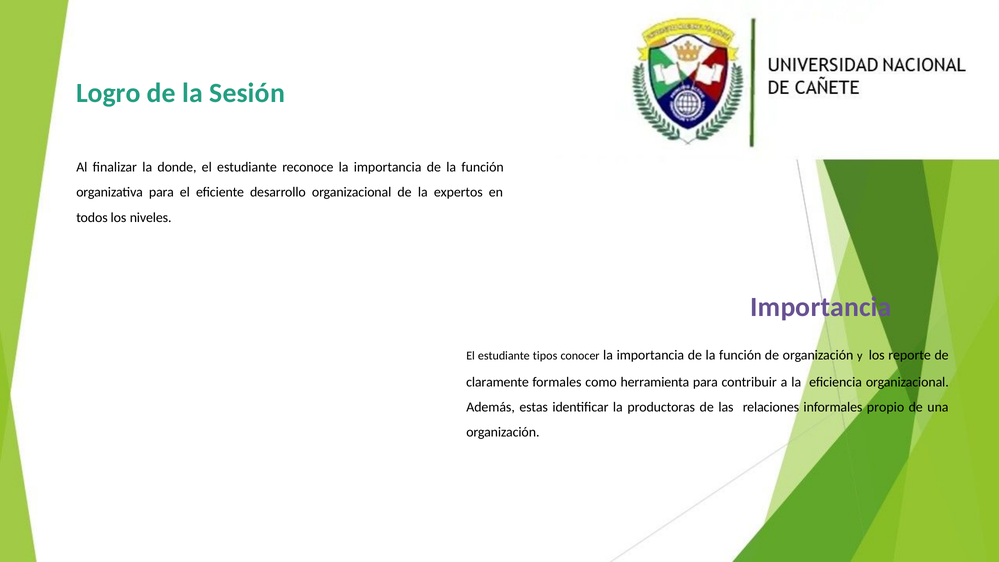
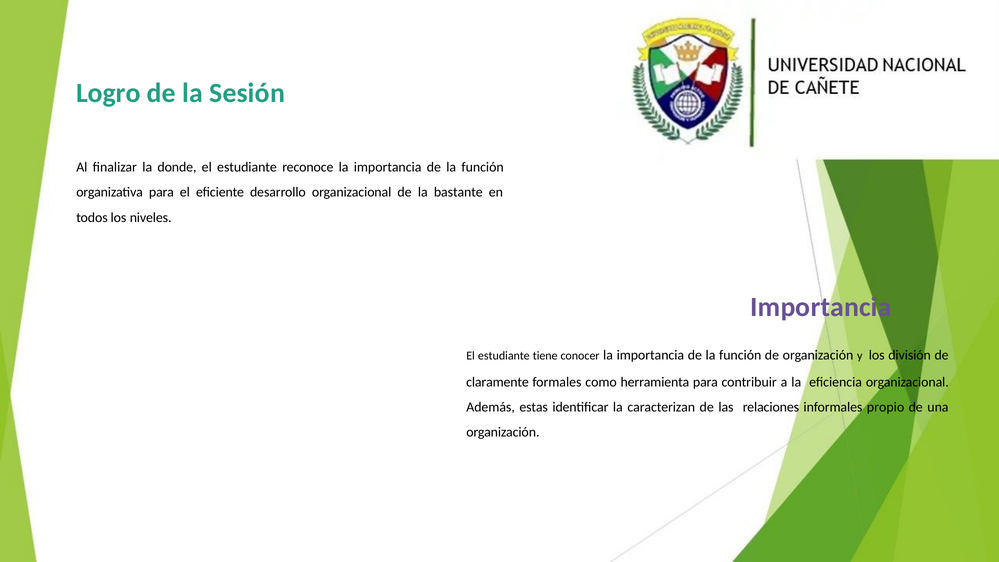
expertos: expertos -> bastante
tipos: tipos -> tiene
reporte: reporte -> división
productoras: productoras -> caracterizan
